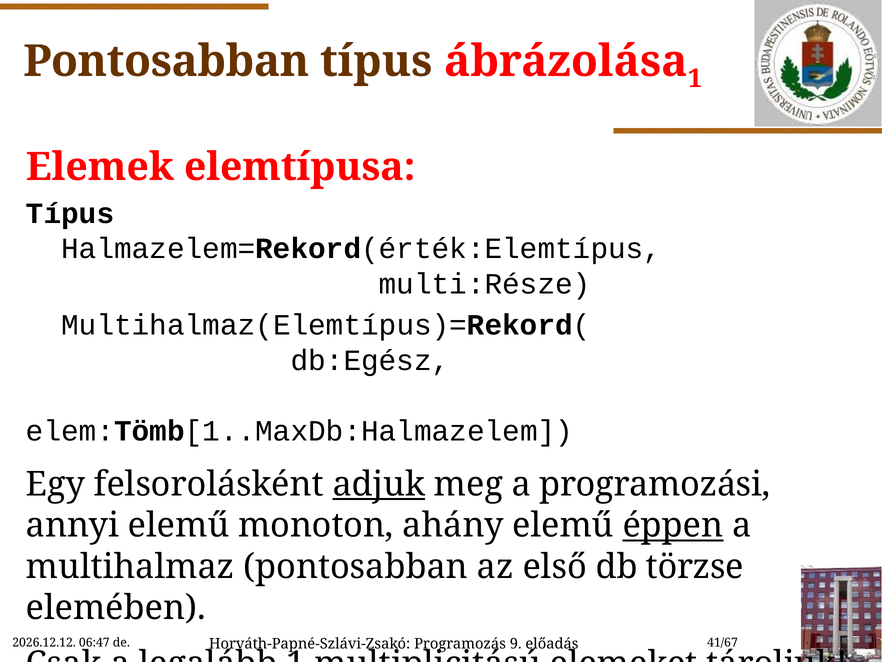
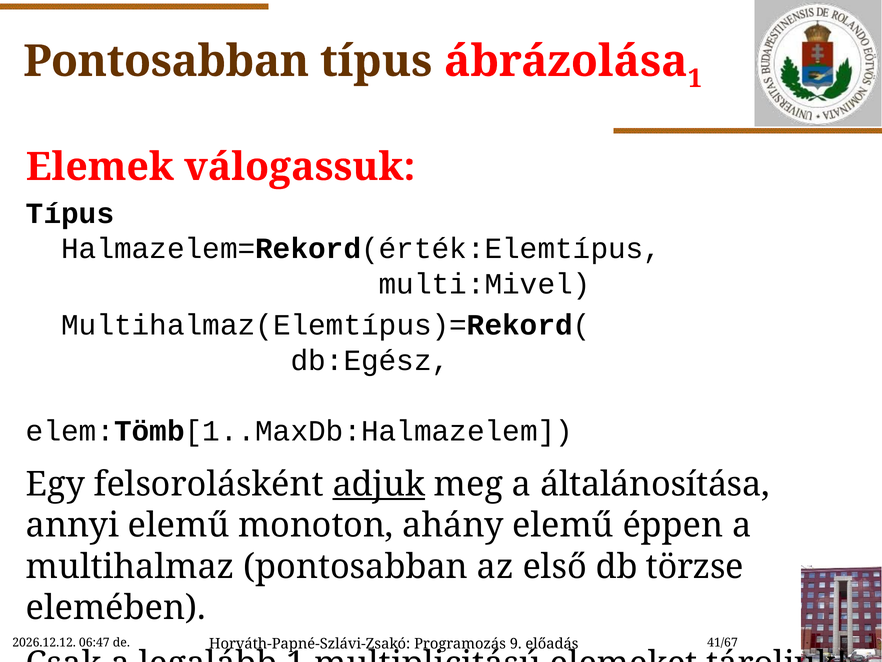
elemtípusa: elemtípusa -> válogassuk
multi:Része: multi:Része -> multi:Mivel
programozási: programozási -> általánosítása
éppen underline: present -> none
